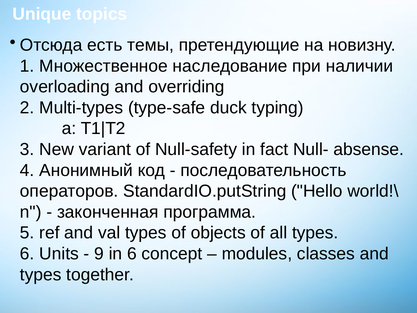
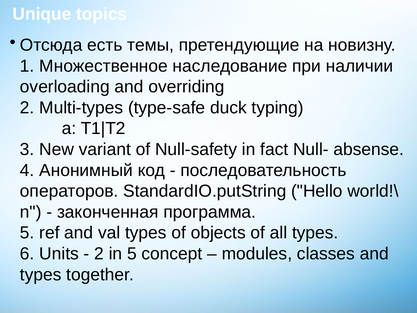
9 at (99, 254): 9 -> 2
in 6: 6 -> 5
